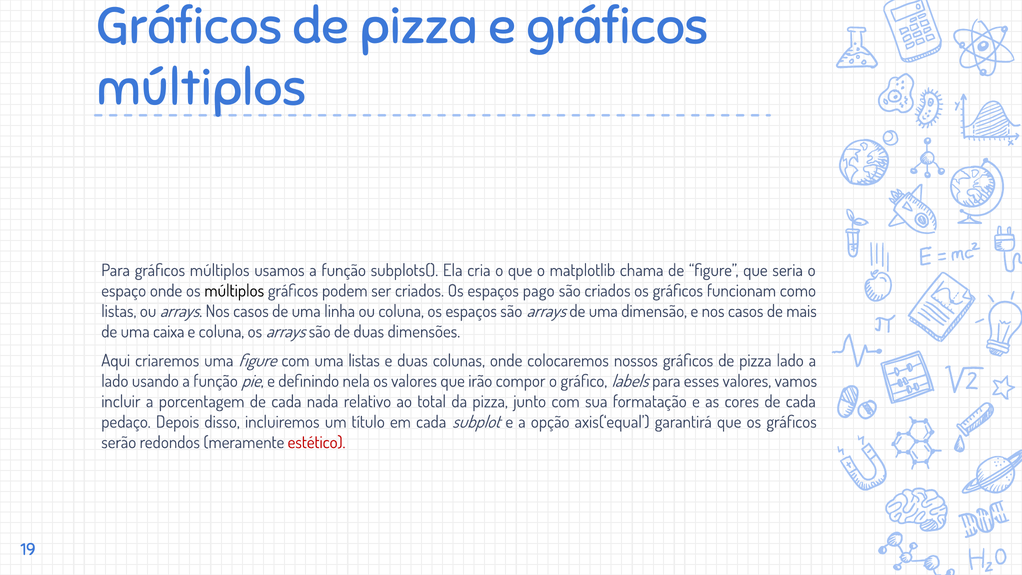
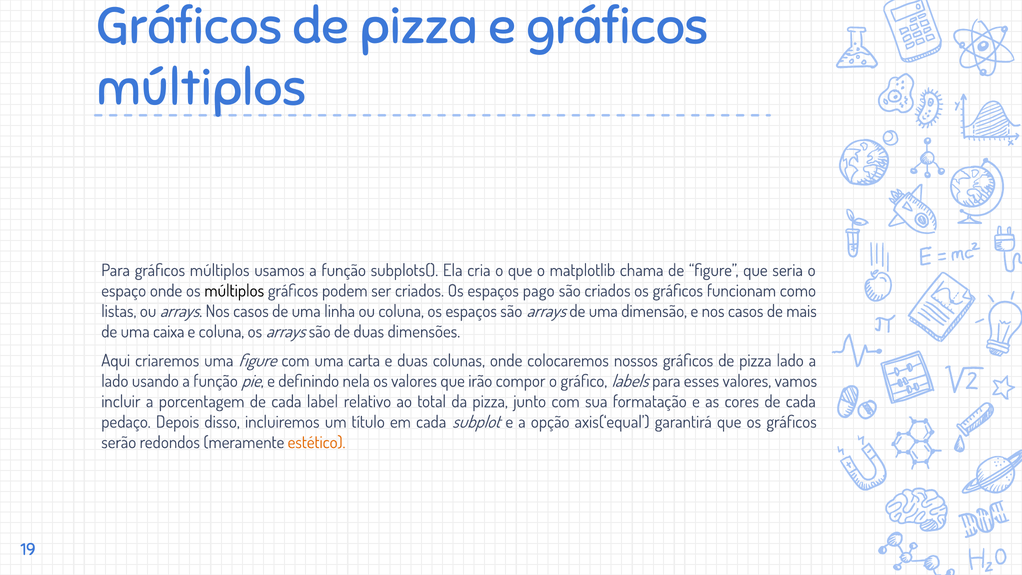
uma listas: listas -> carta
nada: nada -> label
estético colour: red -> orange
